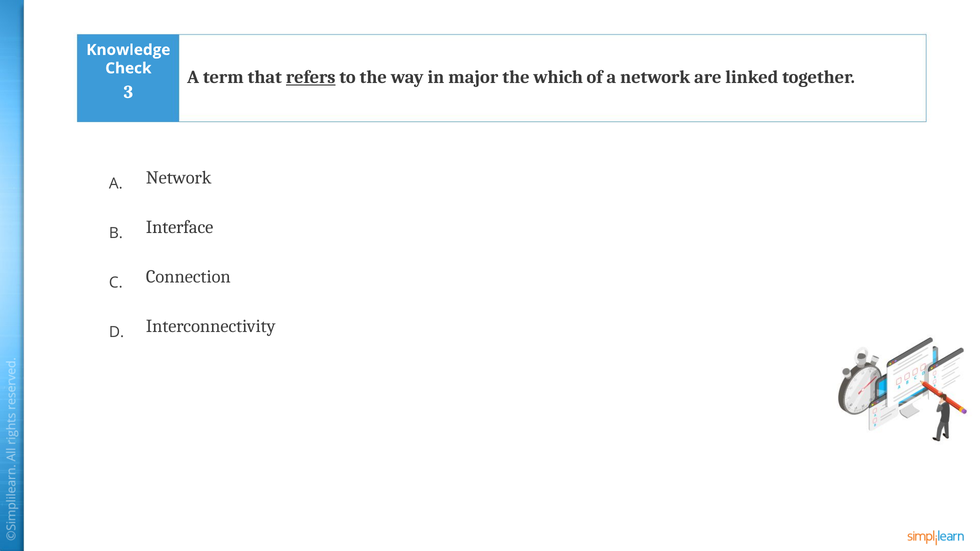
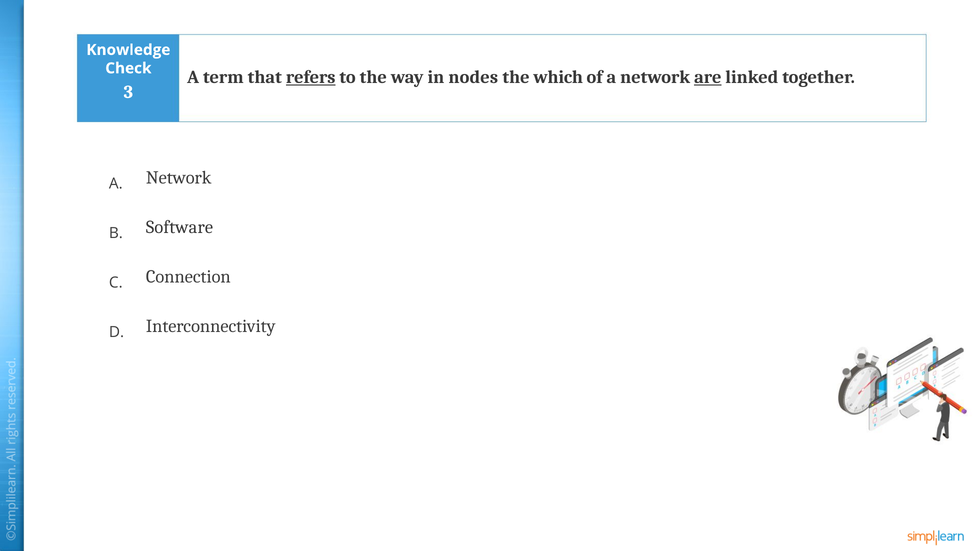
major: major -> nodes
are underline: none -> present
Interface: Interface -> Software
